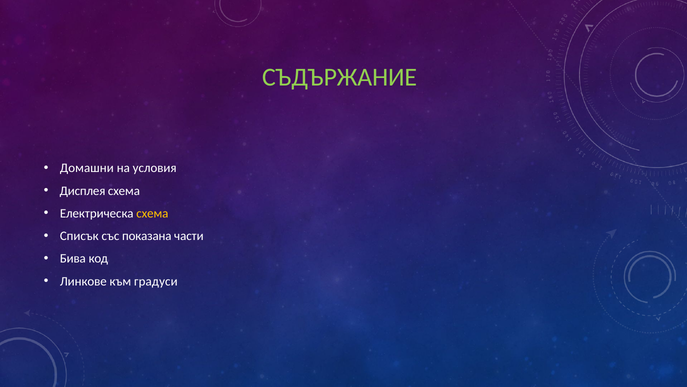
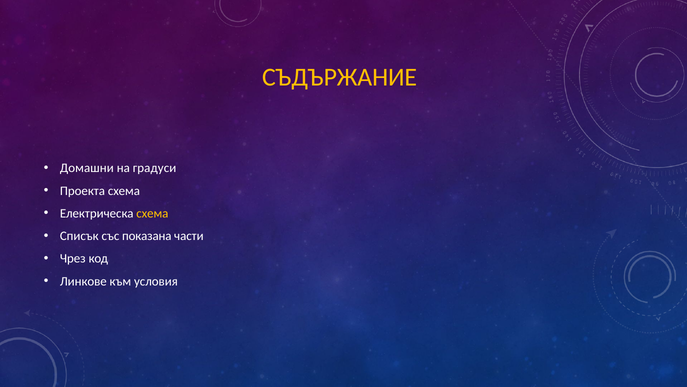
СЪДЪРЖАНИЕ colour: light green -> yellow
условия: условия -> градуси
Дисплея: Дисплея -> Проекта
Бива: Бива -> Чрез
градуси: градуси -> условия
